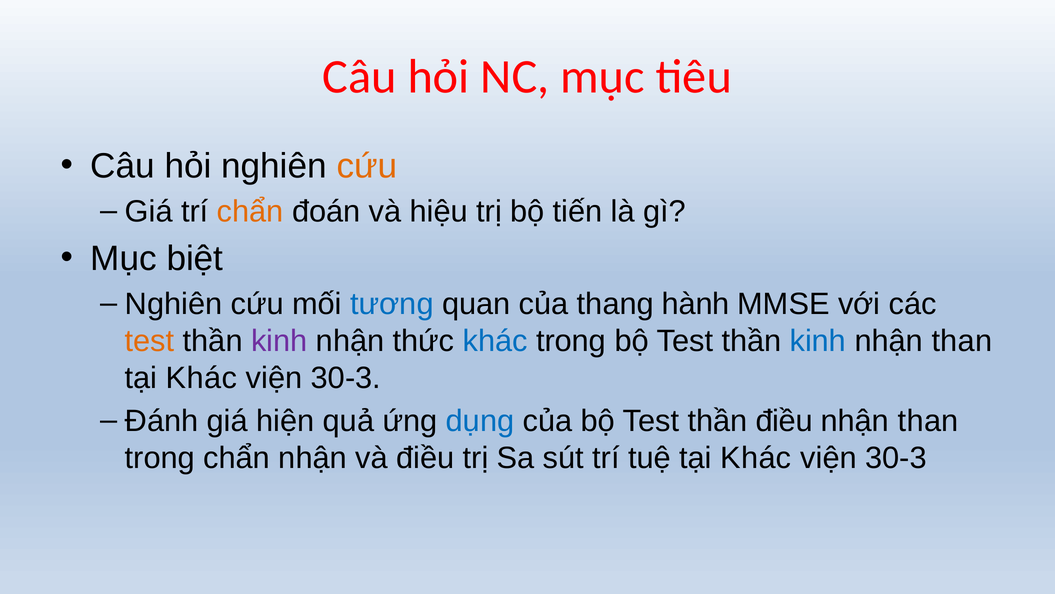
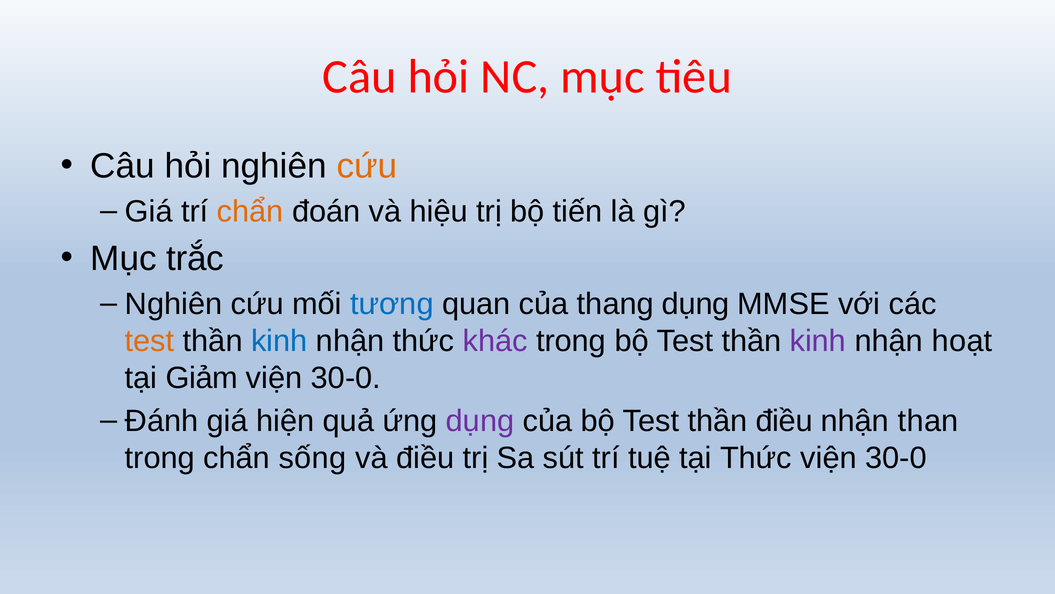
biệt: biệt -> trắc
thang hành: hành -> dụng
kinh at (279, 341) colour: purple -> blue
khác at (495, 341) colour: blue -> purple
kinh at (818, 341) colour: blue -> purple
than at (962, 341): than -> hoạt
Khác at (202, 378): Khác -> Giảm
30-3 at (346, 378): 30-3 -> 30-0
dụng at (480, 421) colour: blue -> purple
chẩn nhận: nhận -> sống
tuệ tại Khác: Khác -> Thức
30-3 at (896, 458): 30-3 -> 30-0
